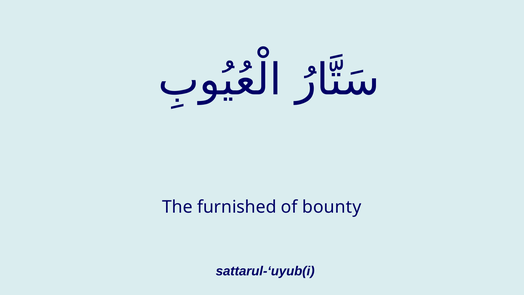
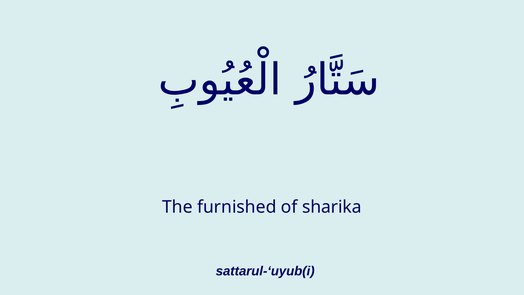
bounty: bounty -> sharika
